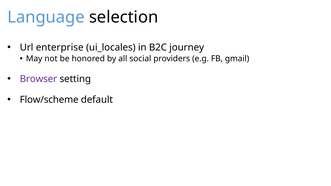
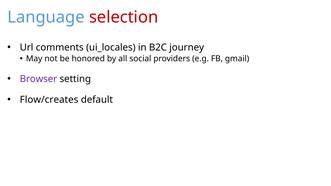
selection colour: black -> red
enterprise: enterprise -> comments
Flow/scheme: Flow/scheme -> Flow/creates
